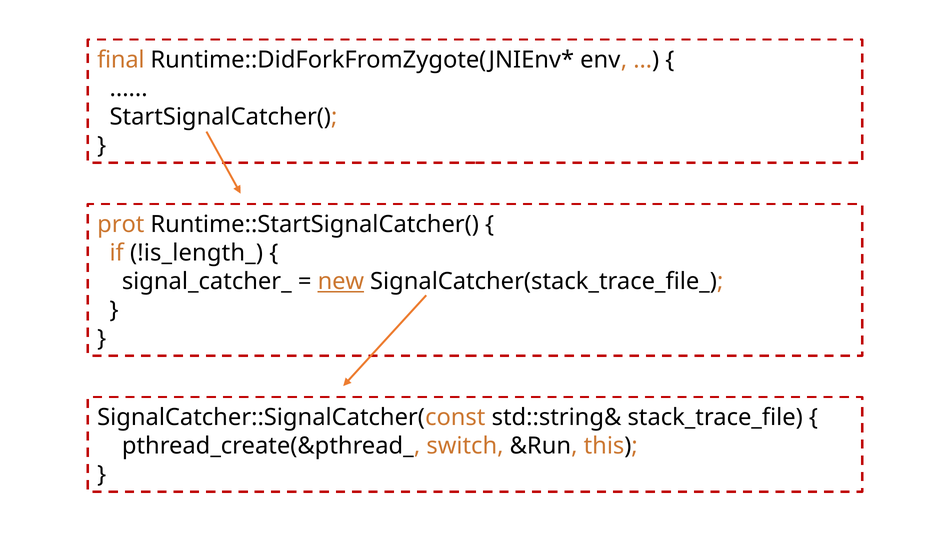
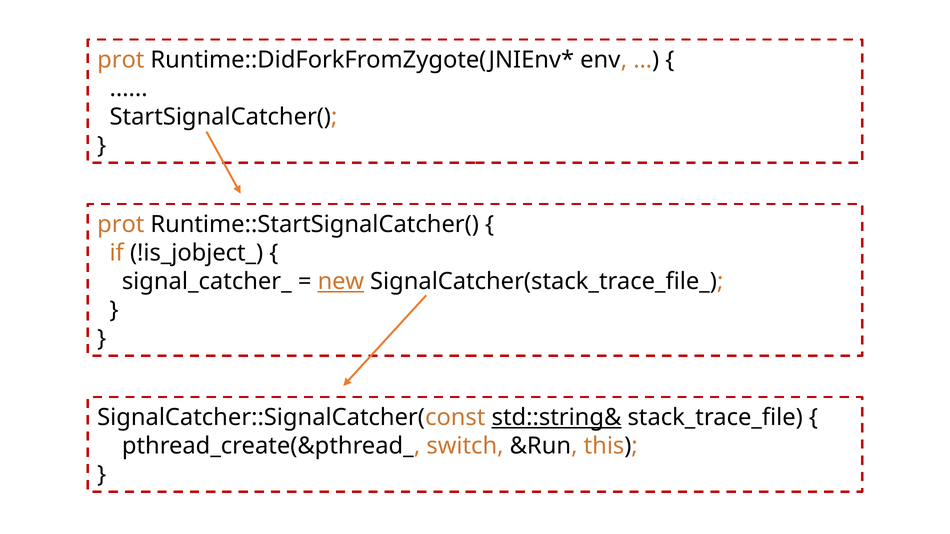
final at (121, 60): final -> prot
!is_length_: !is_length_ -> !is_jobject_
std::string& underline: none -> present
